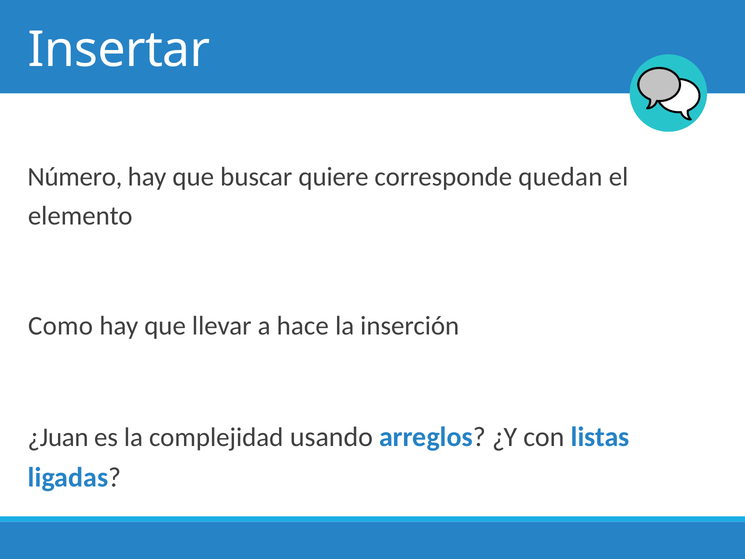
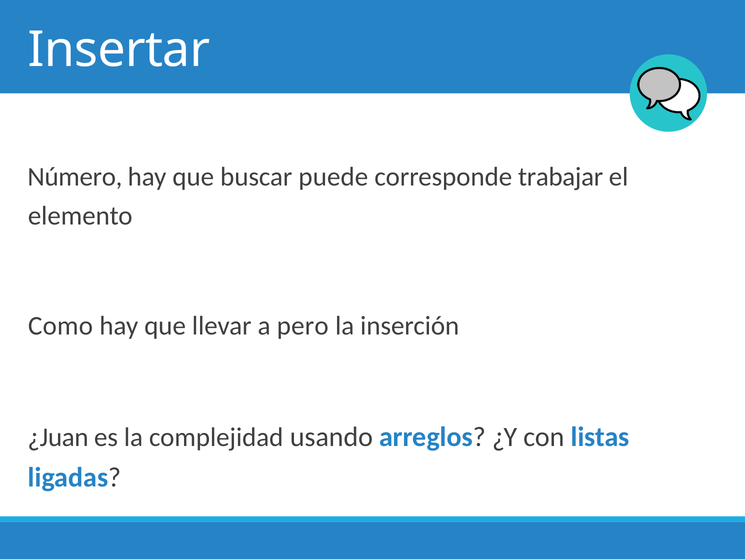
quiere: quiere -> puede
quedan: quedan -> trabajar
hace: hace -> pero
